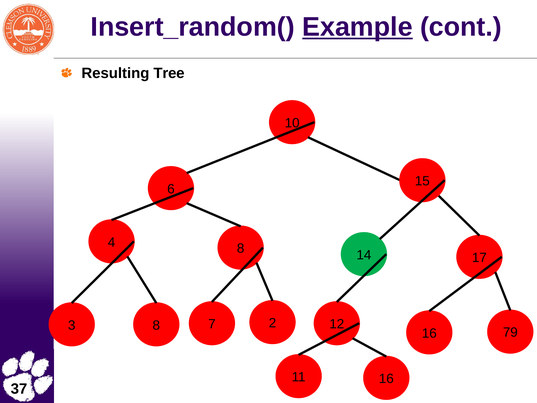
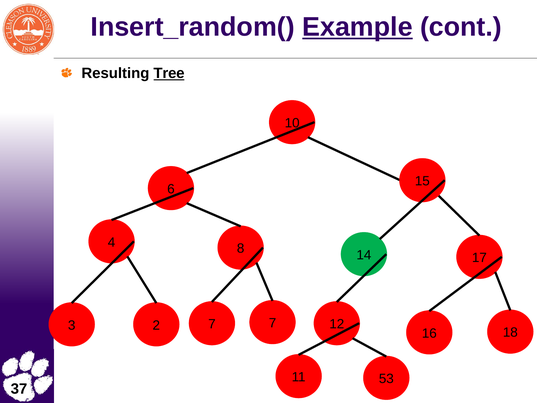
Tree underline: none -> present
3 8: 8 -> 2
7 2: 2 -> 7
79: 79 -> 18
11 16: 16 -> 53
